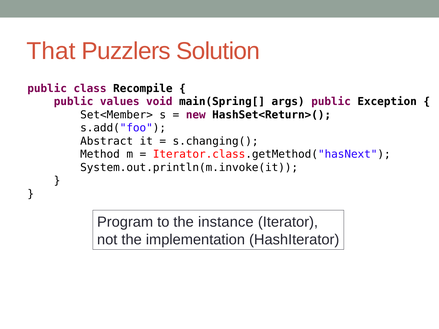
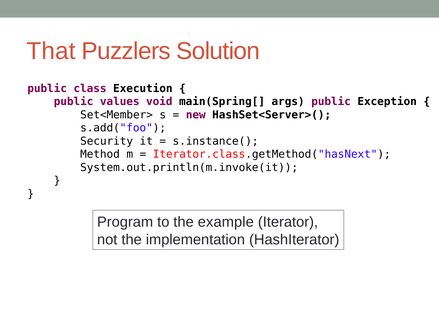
Recompile: Recompile -> Execution
HashSet<Return>(: HashSet<Return>( -> HashSet<Server>(
Abstract: Abstract -> Security
s.changing(: s.changing( -> s.instance(
instance: instance -> example
